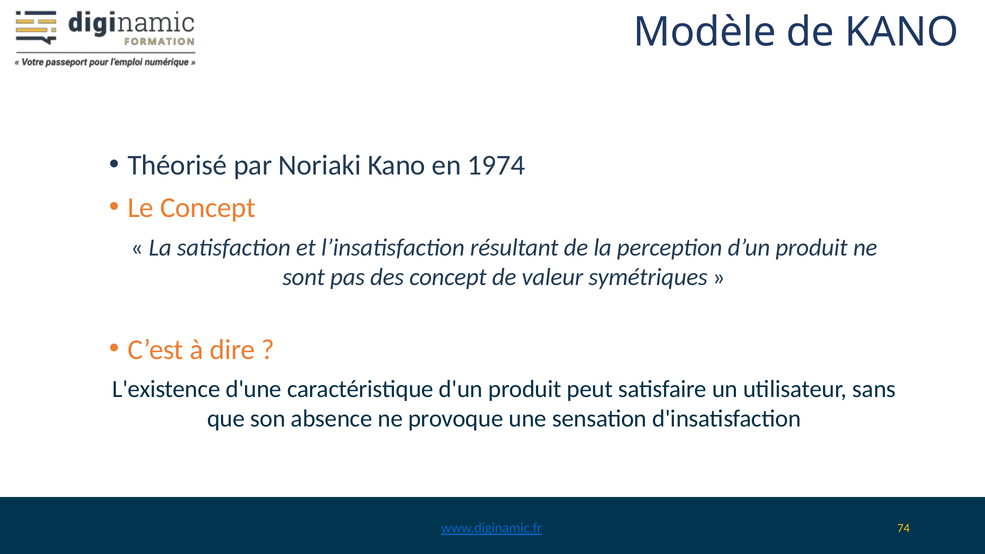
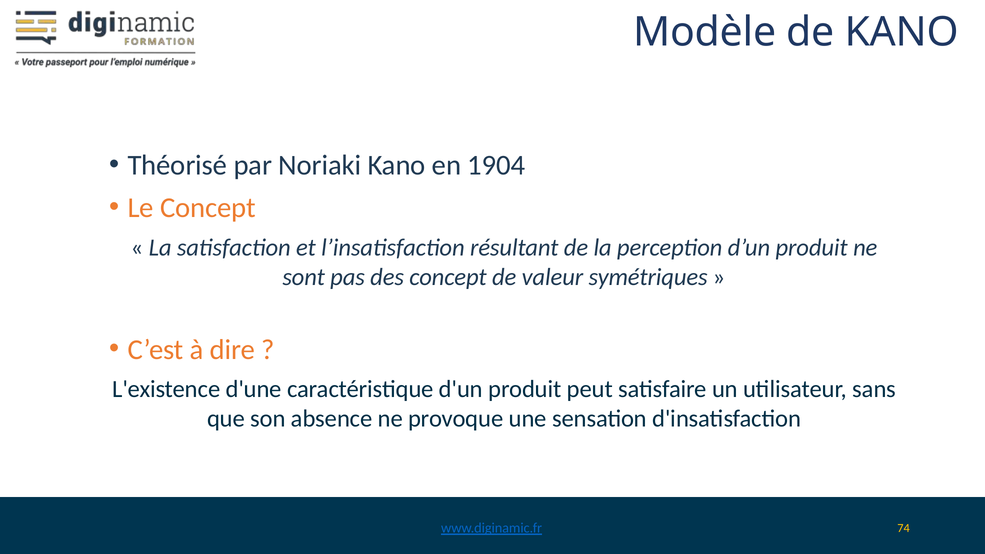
1974: 1974 -> 1904
